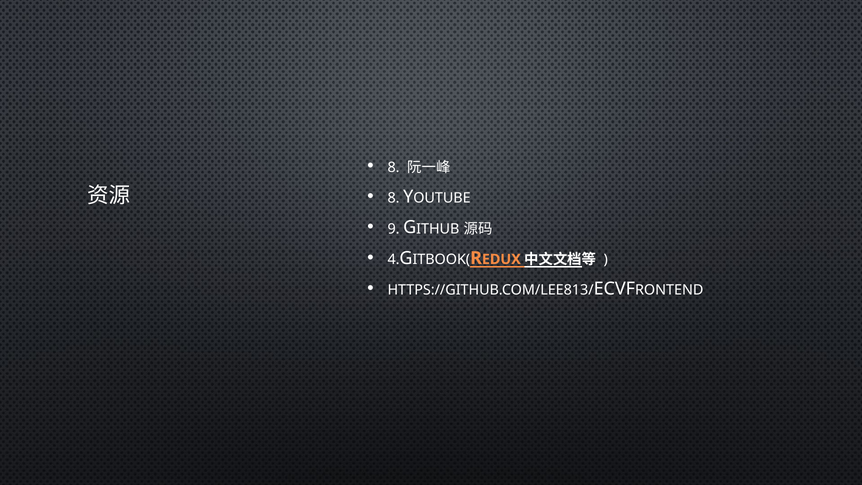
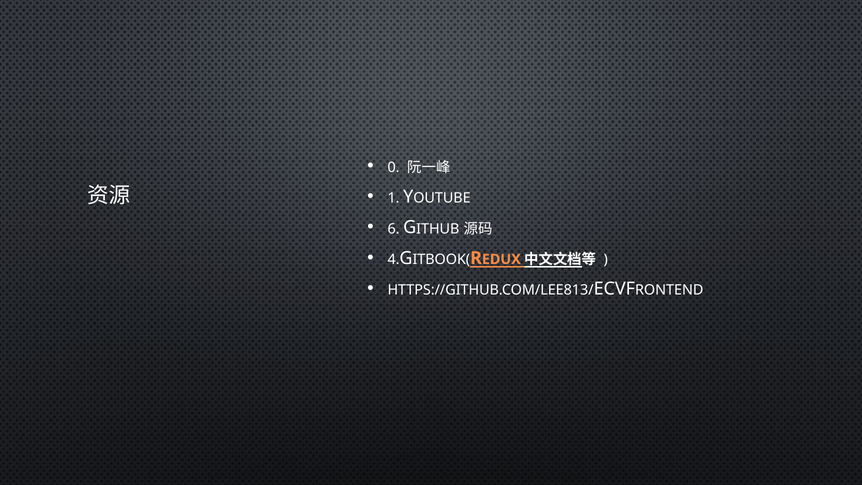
8 at (394, 168): 8 -> 0
8 at (394, 198): 8 -> 1
9: 9 -> 6
